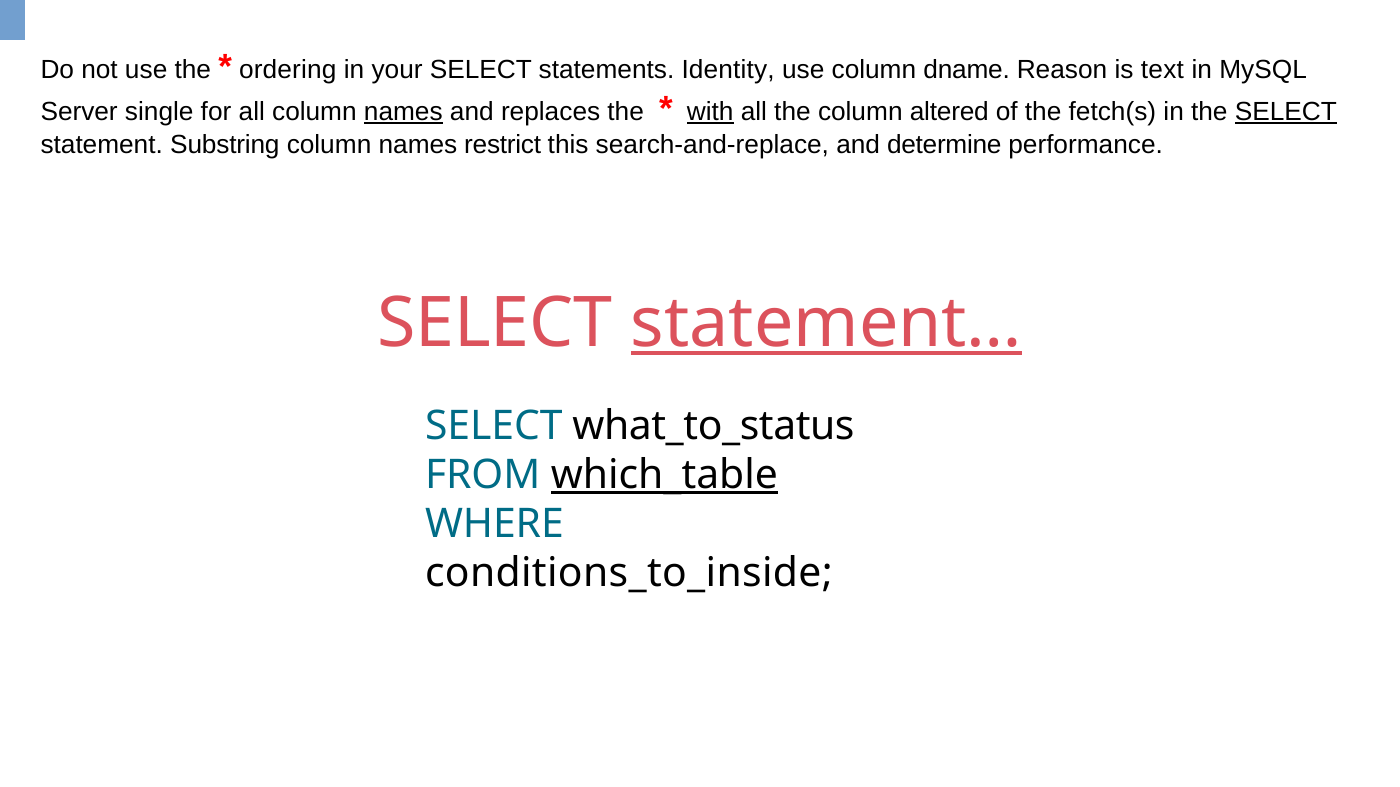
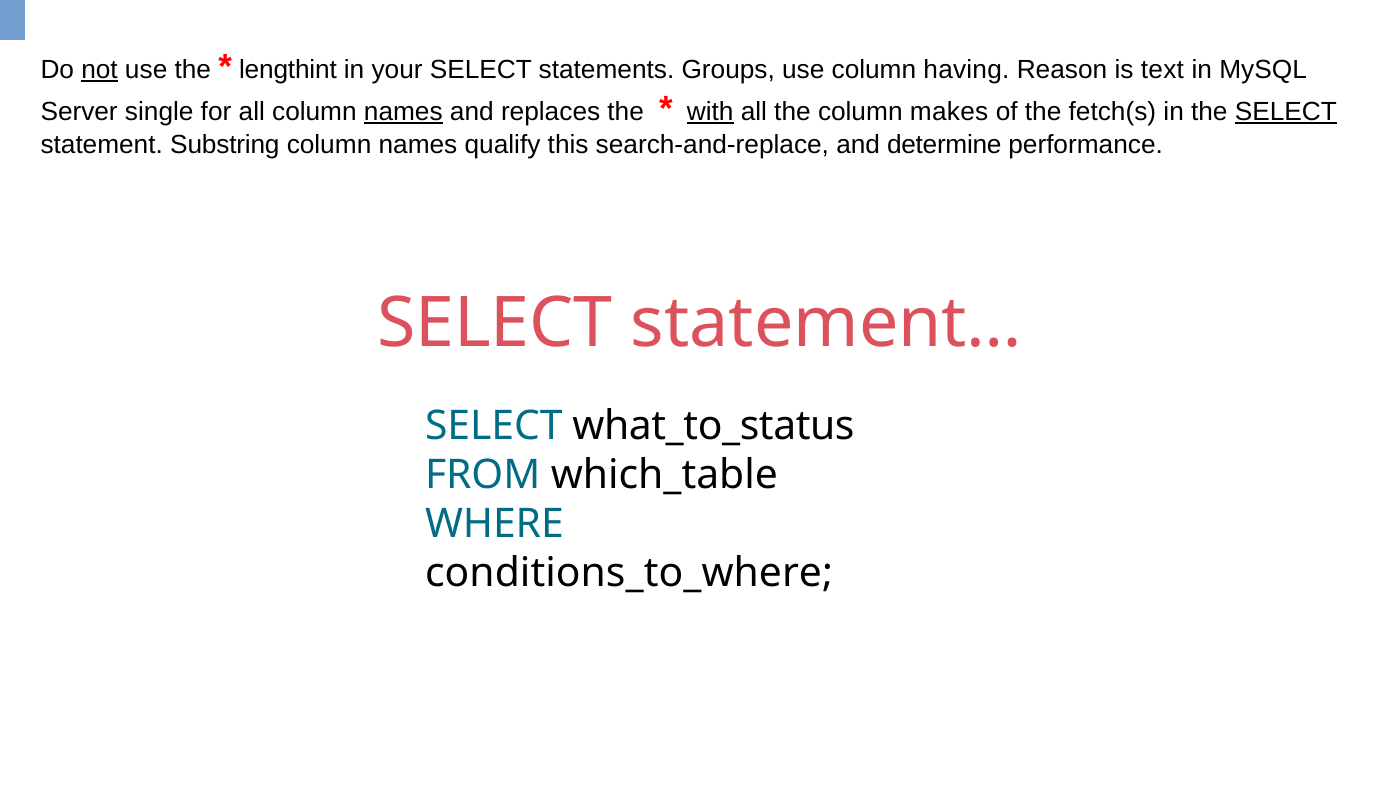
not underline: none -> present
ordering: ordering -> lengthint
Identity: Identity -> Groups
dname: dname -> having
altered: altered -> makes
restrict: restrict -> qualify
statement… underline: present -> none
which_table underline: present -> none
conditions_to_inside: conditions_to_inside -> conditions_to_where
